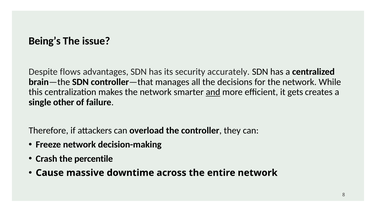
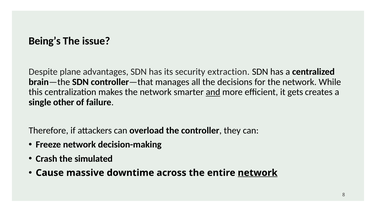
flows: flows -> plane
accurately: accurately -> extraction
percentile: percentile -> simulated
network at (258, 172) underline: none -> present
